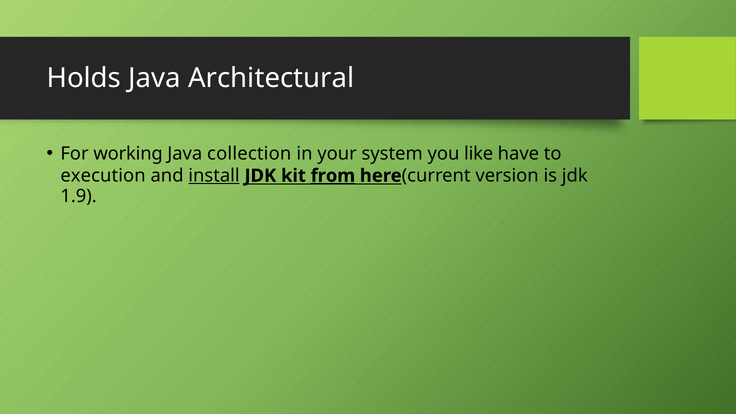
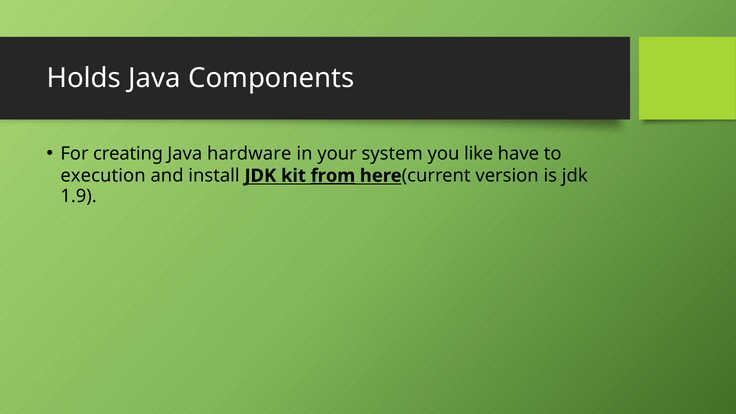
Architectural: Architectural -> Components
working: working -> creating
collection: collection -> hardware
install underline: present -> none
